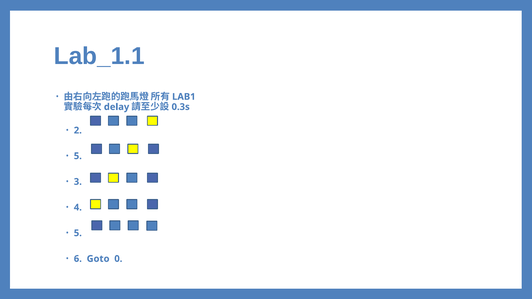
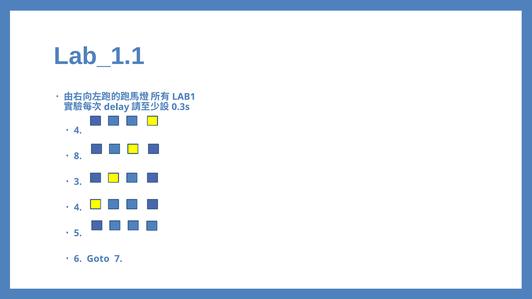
2 at (78, 130): 2 -> 4
5 at (78, 156): 5 -> 8
0: 0 -> 7
